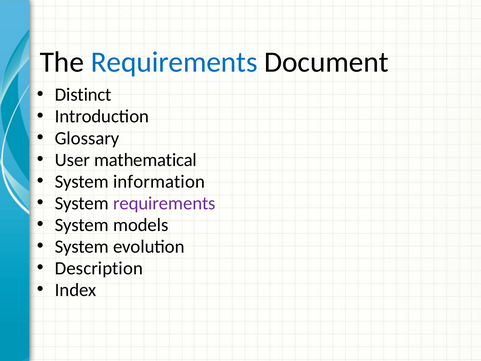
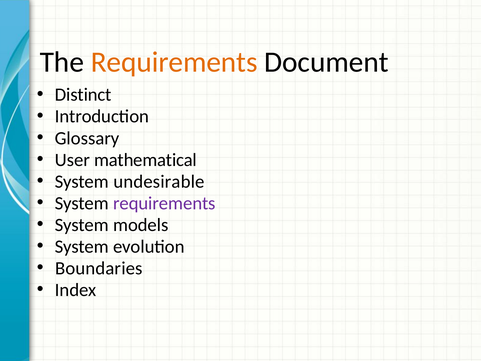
Requirements at (174, 62) colour: blue -> orange
information: information -> undesirable
Description: Description -> Boundaries
